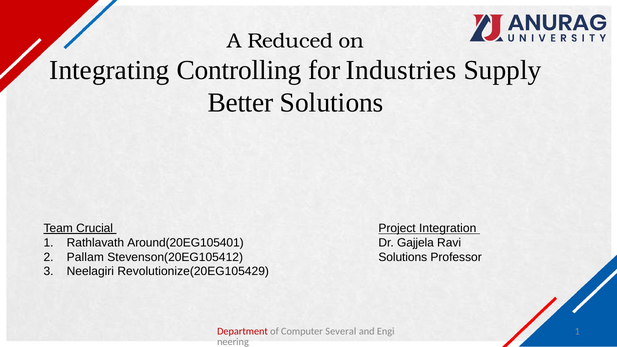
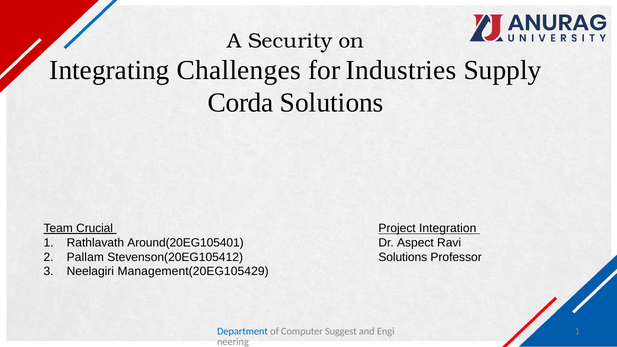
Reduced: Reduced -> Security
Controlling: Controlling -> Challenges
Better: Better -> Corda
Gajjela: Gajjela -> Aspect
Revolutionize(20EG105429: Revolutionize(20EG105429 -> Management(20EG105429
Department colour: red -> blue
Several: Several -> Suggest
